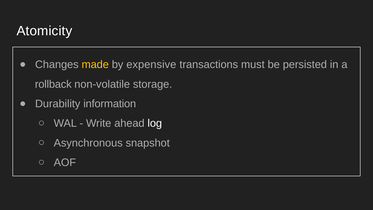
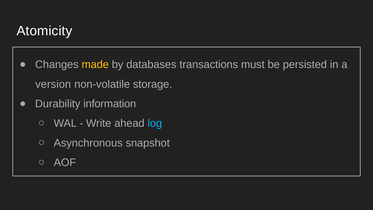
expensive: expensive -> databases
rollback: rollback -> version
log colour: white -> light blue
